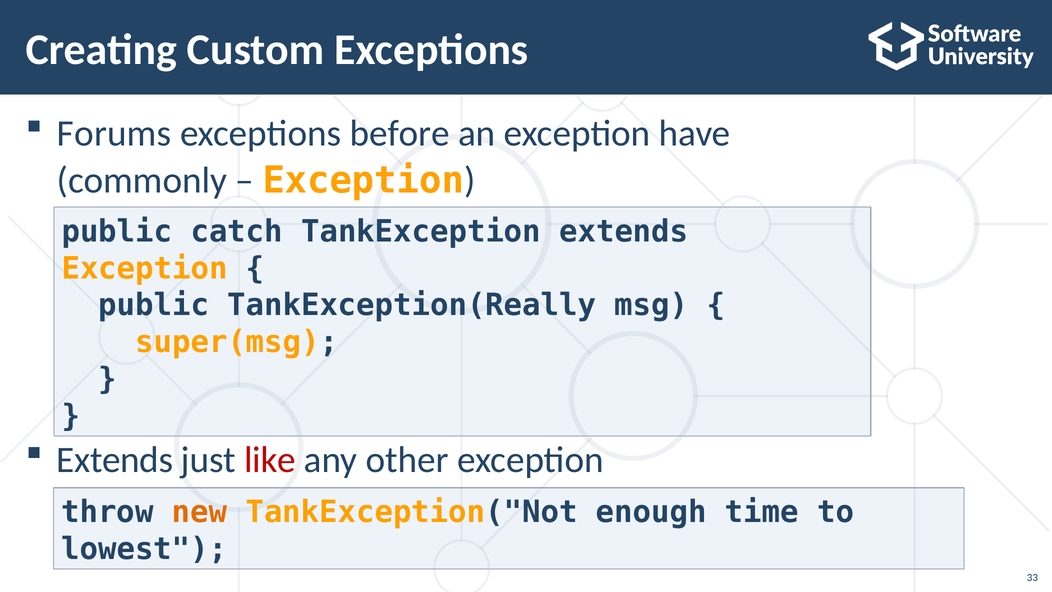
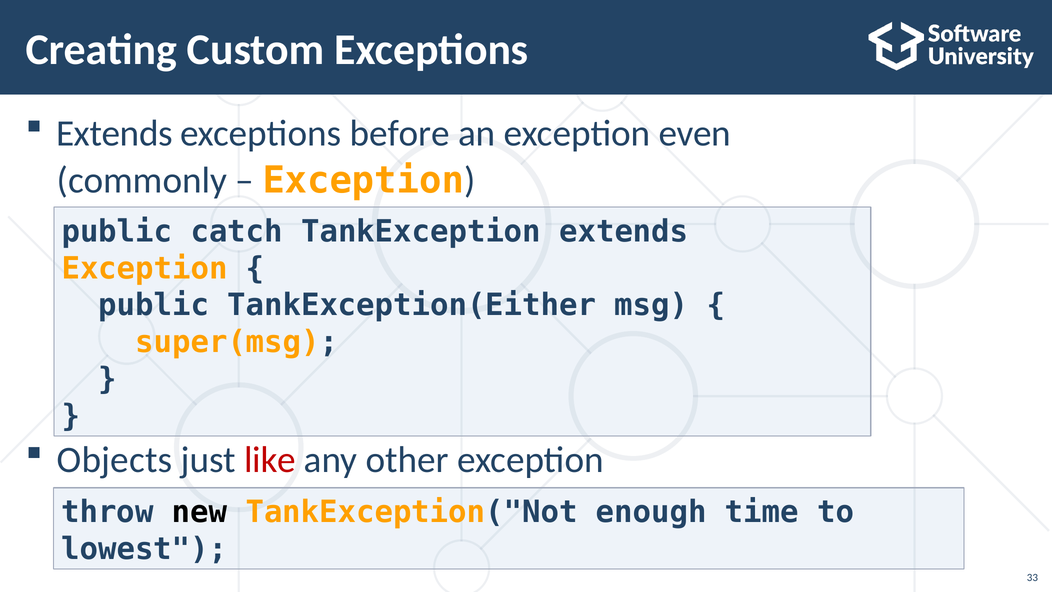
Forums at (114, 133): Forums -> Extends
have: have -> even
TankException(Really: TankException(Really -> TankException(Either
Extends at (115, 460): Extends -> Objects
new colour: orange -> black
